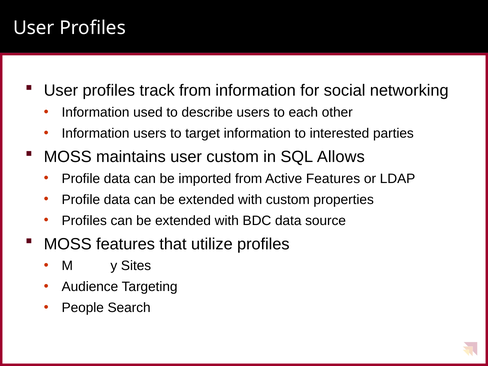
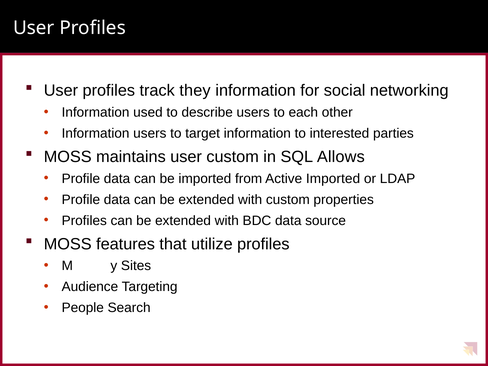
track from: from -> they
Active Features: Features -> Imported
